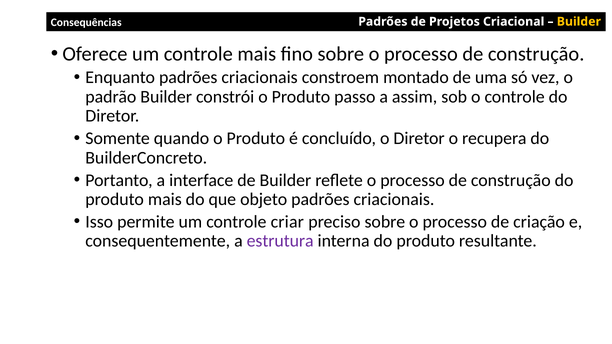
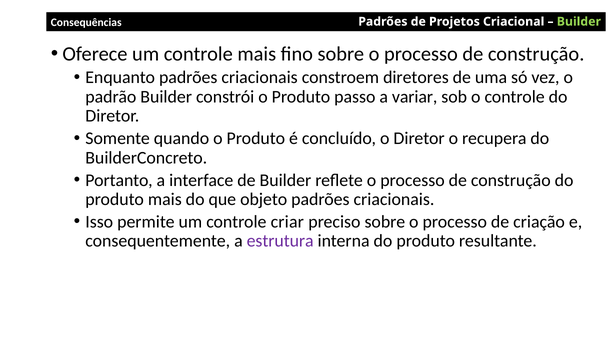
Builder at (579, 22) colour: yellow -> light green
montado: montado -> diretores
assim: assim -> variar
